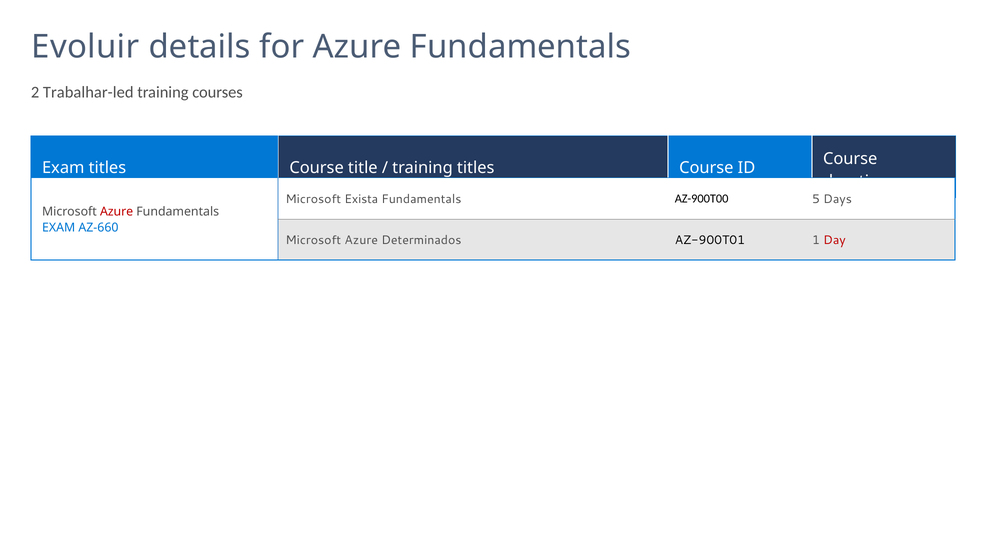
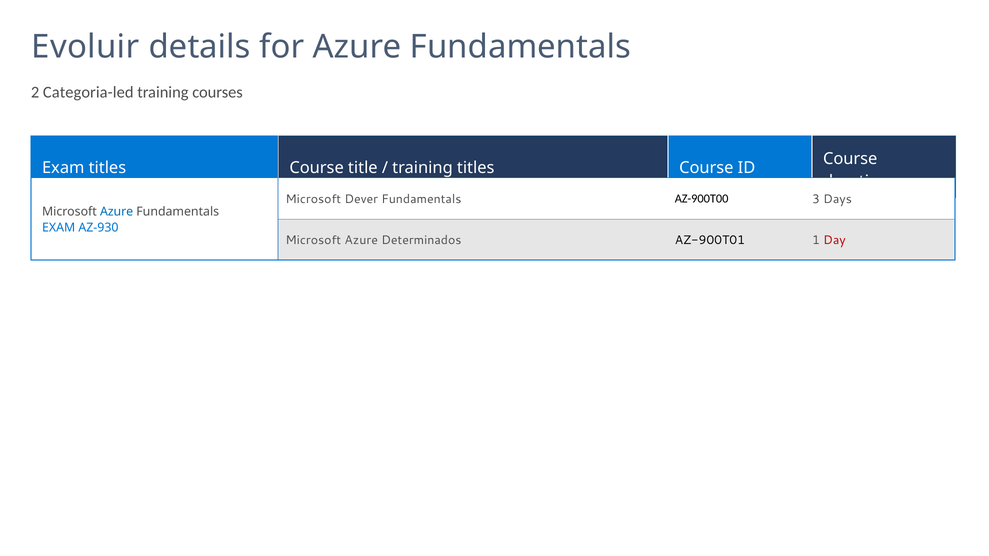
Trabalhar-led: Trabalhar-led -> Categoria-led
Exista: Exista -> Dever
5: 5 -> 3
Azure at (117, 212) colour: red -> blue
AZ-660: AZ-660 -> AZ-930
